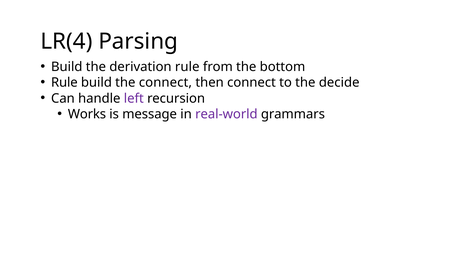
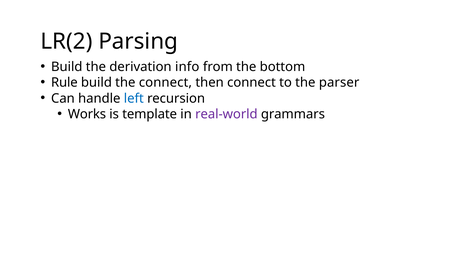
LR(4: LR(4 -> LR(2
derivation rule: rule -> info
decide: decide -> parser
left colour: purple -> blue
message: message -> template
